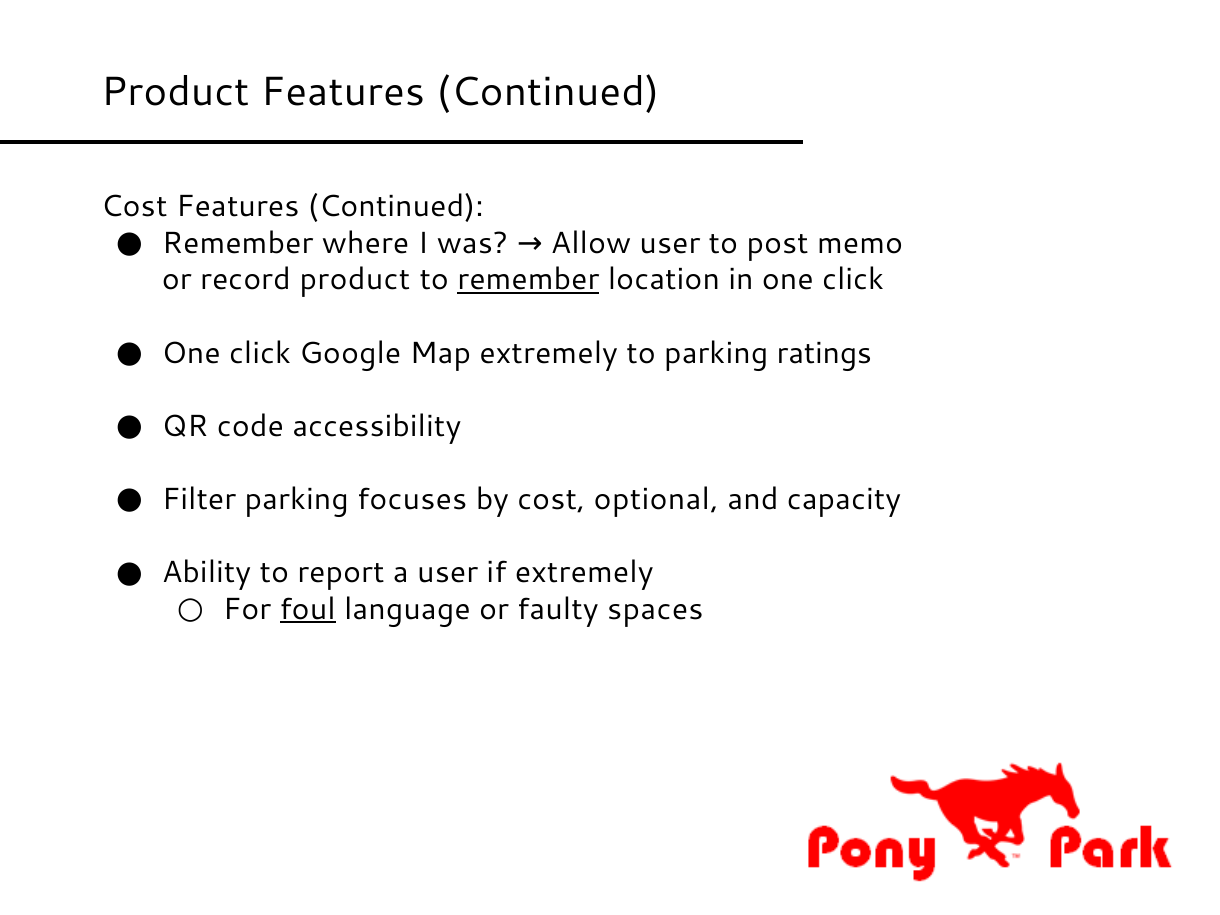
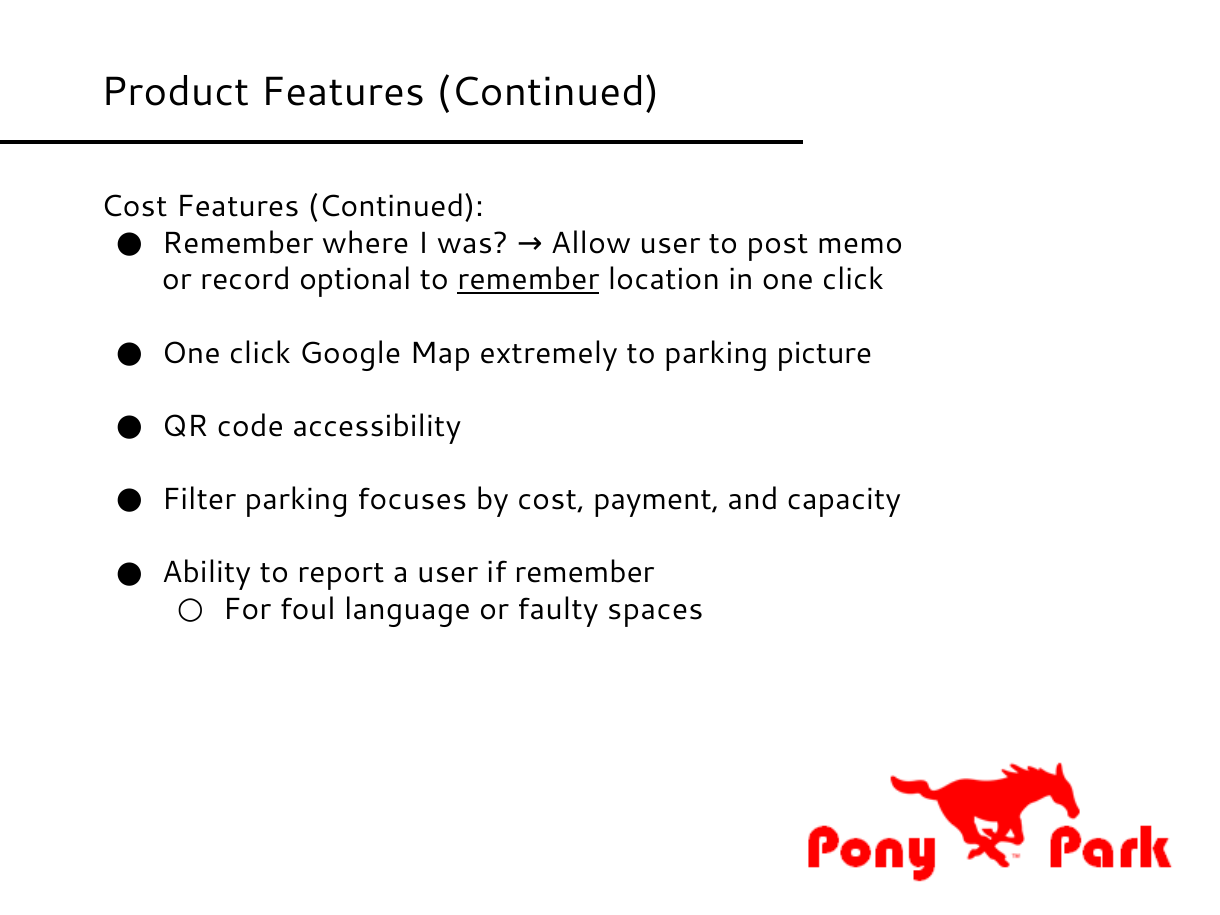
record product: product -> optional
ratings: ratings -> picture
optional: optional -> payment
if extremely: extremely -> remember
foul underline: present -> none
